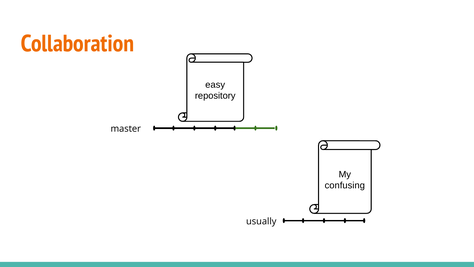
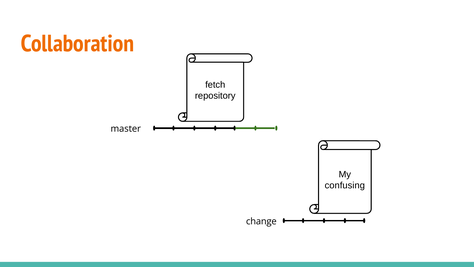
easy: easy -> fetch
usually: usually -> change
